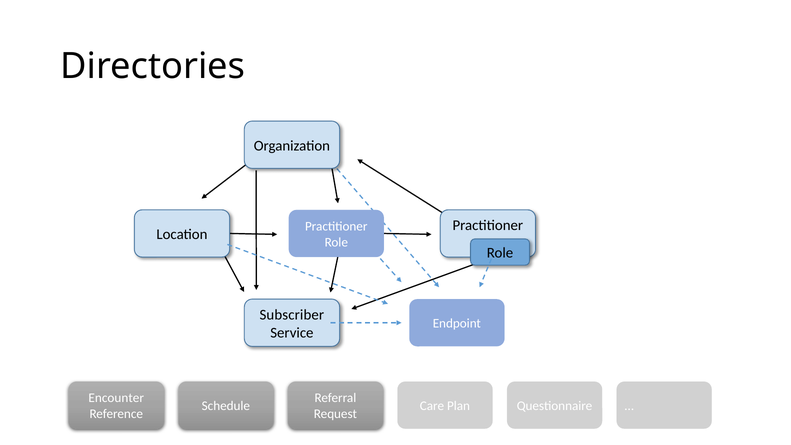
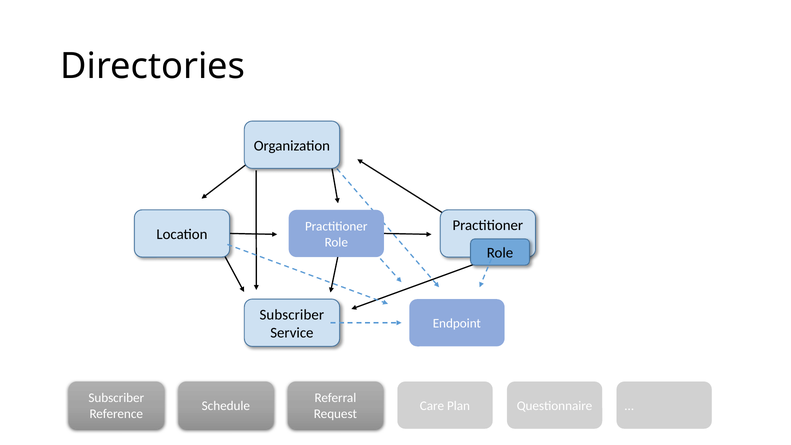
Encounter at (116, 398): Encounter -> Subscriber
